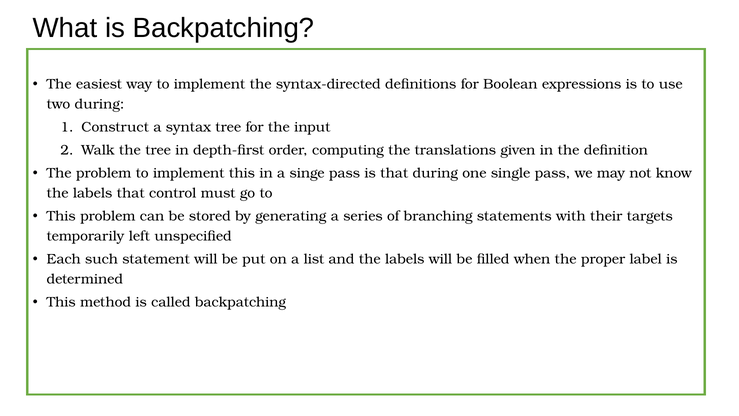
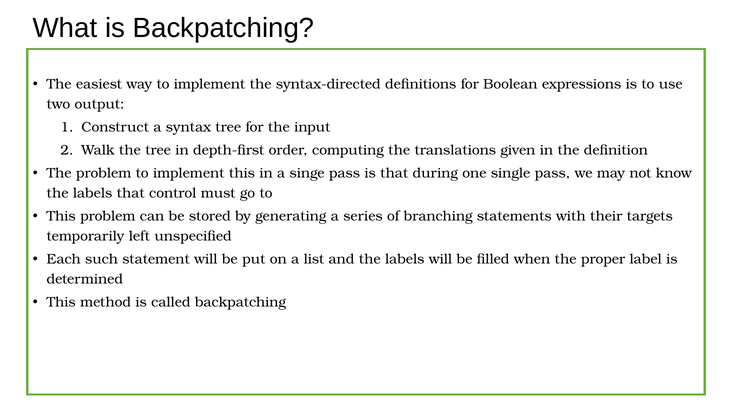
two during: during -> output
